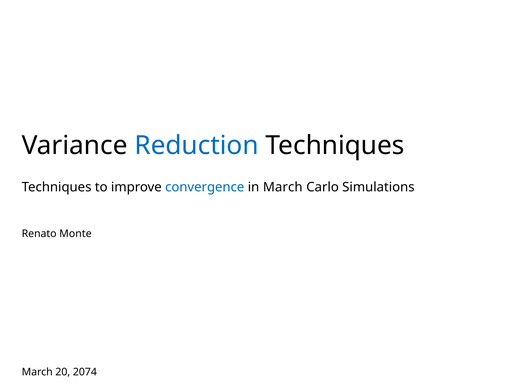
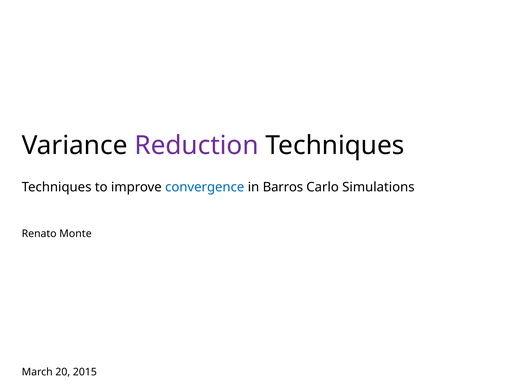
Reduction colour: blue -> purple
in March: March -> Barros
2074: 2074 -> 2015
